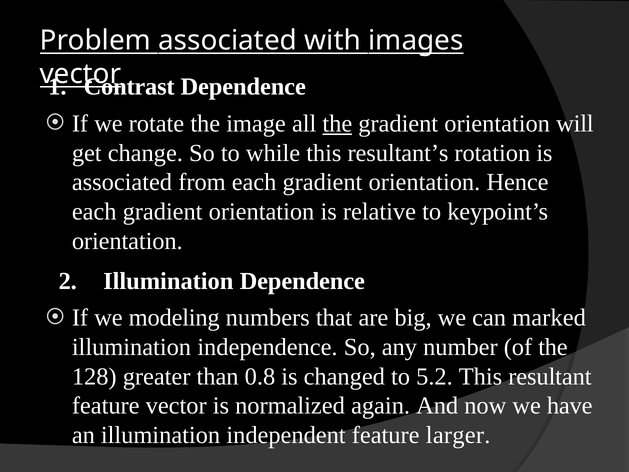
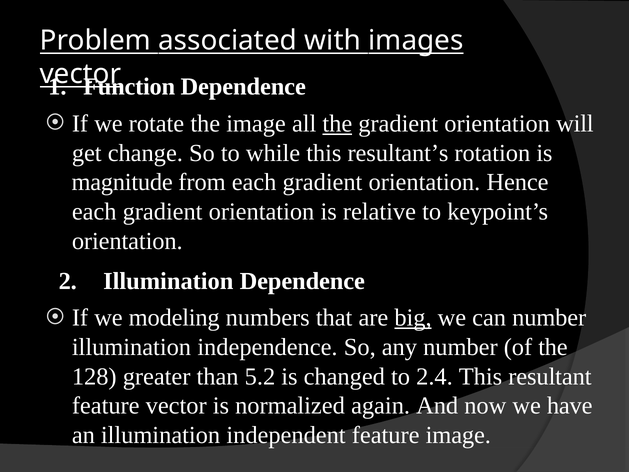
Contrast: Contrast -> Function
associated at (122, 182): associated -> magnitude
big underline: none -> present
can marked: marked -> number
0.8: 0.8 -> 5.2
5.2: 5.2 -> 2.4
feature larger: larger -> image
